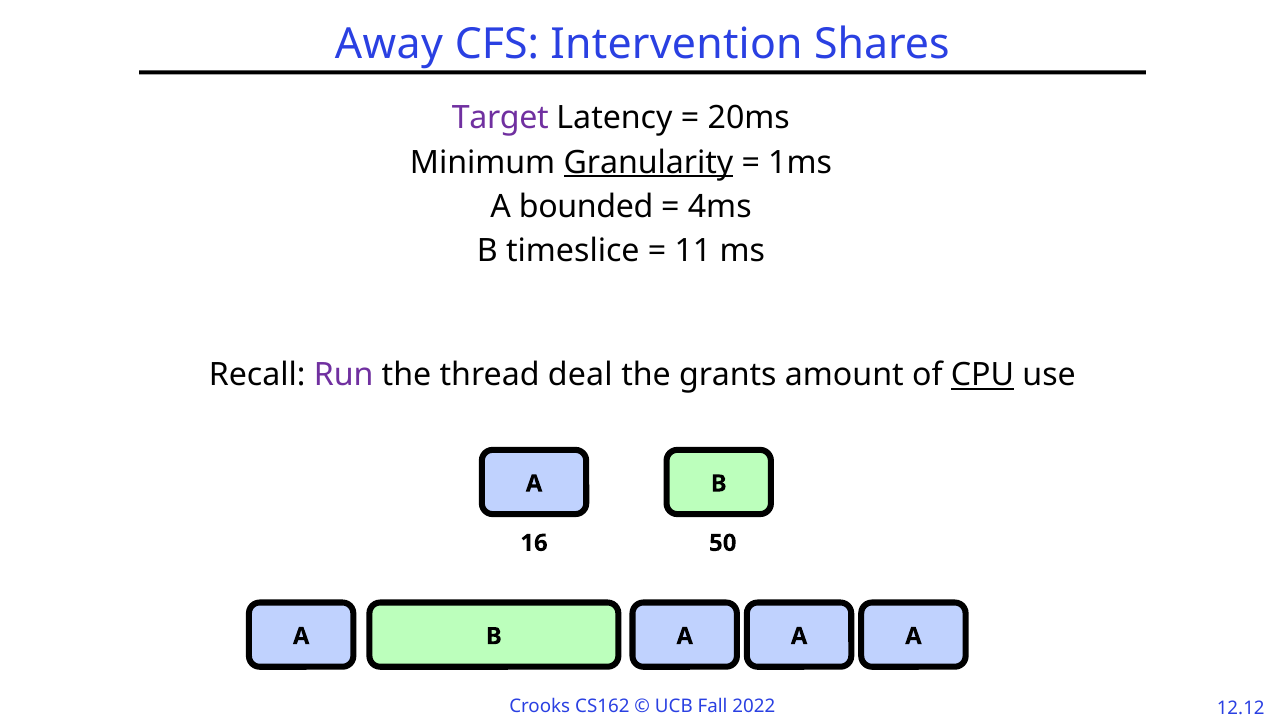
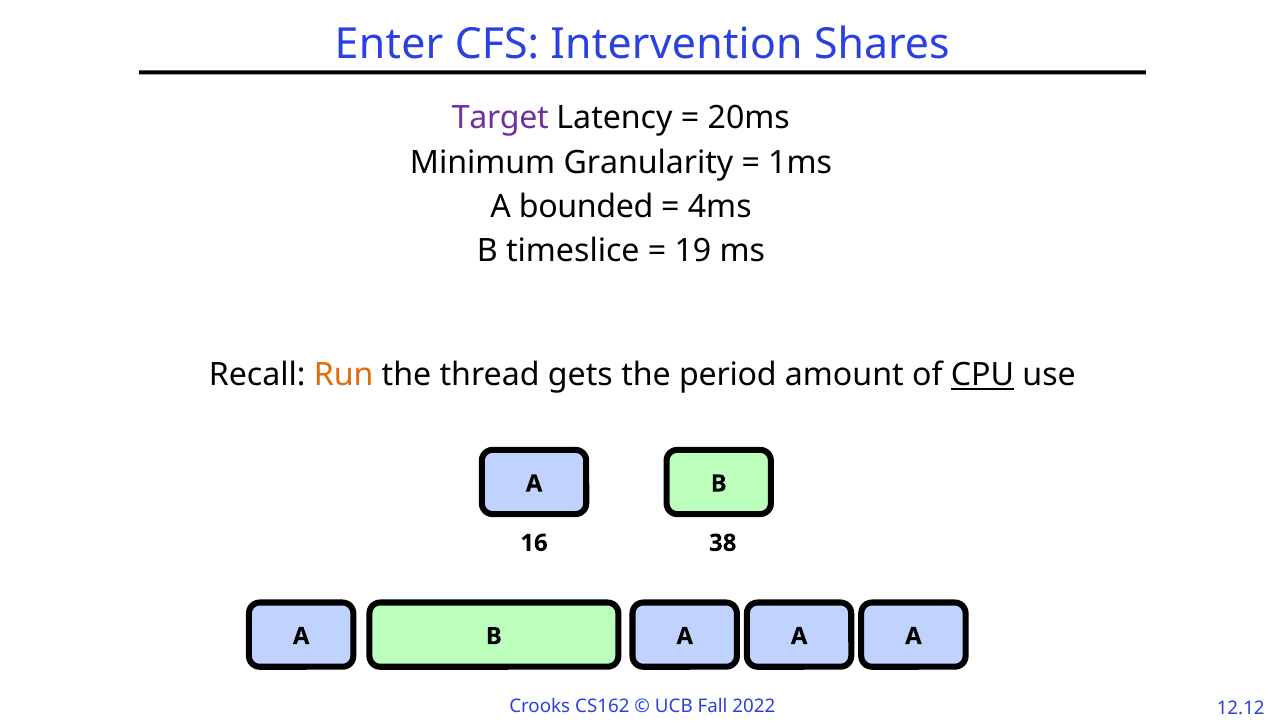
Away: Away -> Enter
Granularity underline: present -> none
11: 11 -> 19
Run colour: purple -> orange
deal: deal -> gets
grants: grants -> period
50: 50 -> 38
